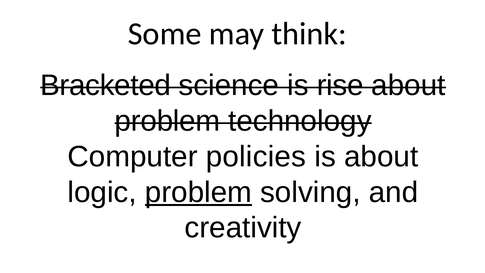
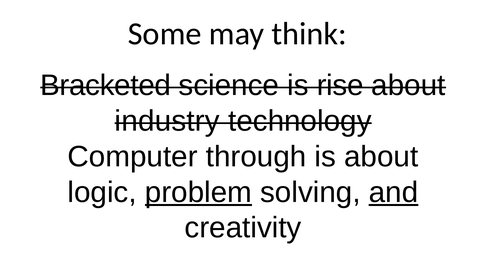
problem at (167, 121): problem -> industry
policies: policies -> through
and underline: none -> present
